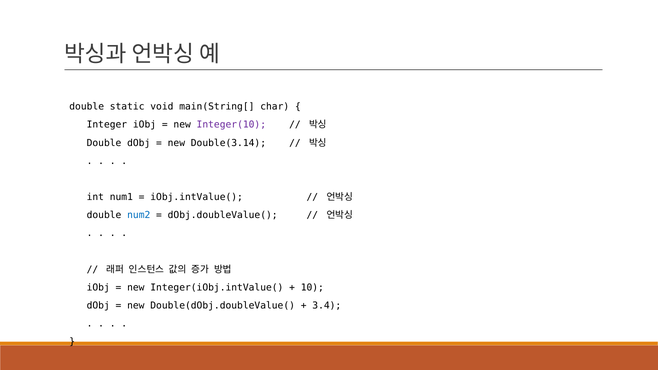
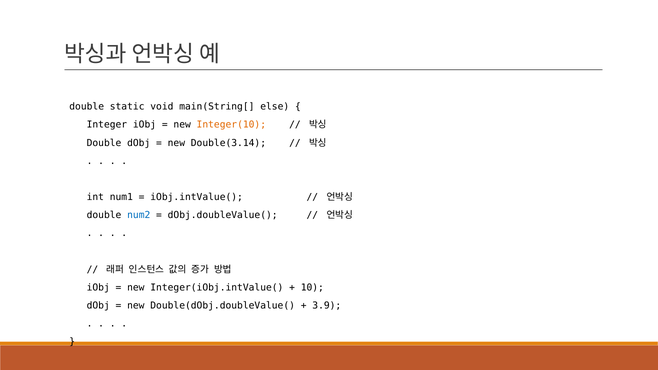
char: char -> else
Integer(10 colour: purple -> orange
3.4: 3.4 -> 3.9
